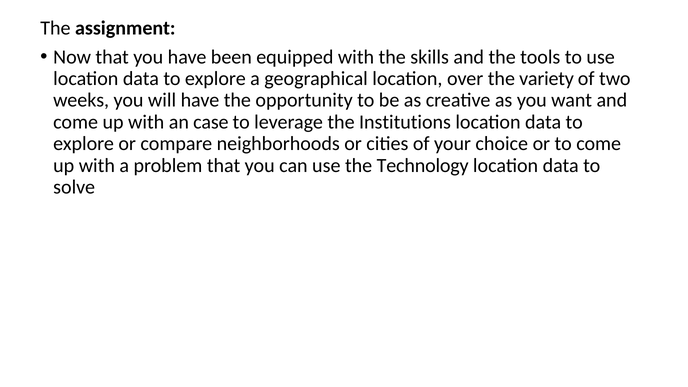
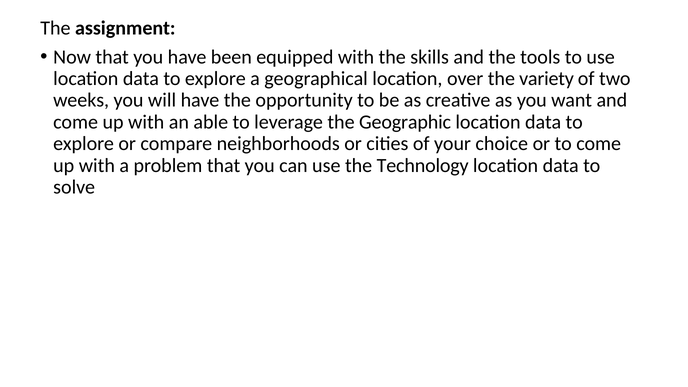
case: case -> able
Institutions: Institutions -> Geographic
